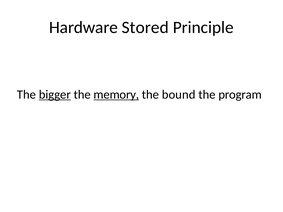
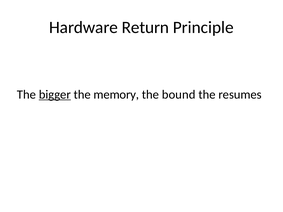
Stored: Stored -> Return
memory underline: present -> none
program: program -> resumes
